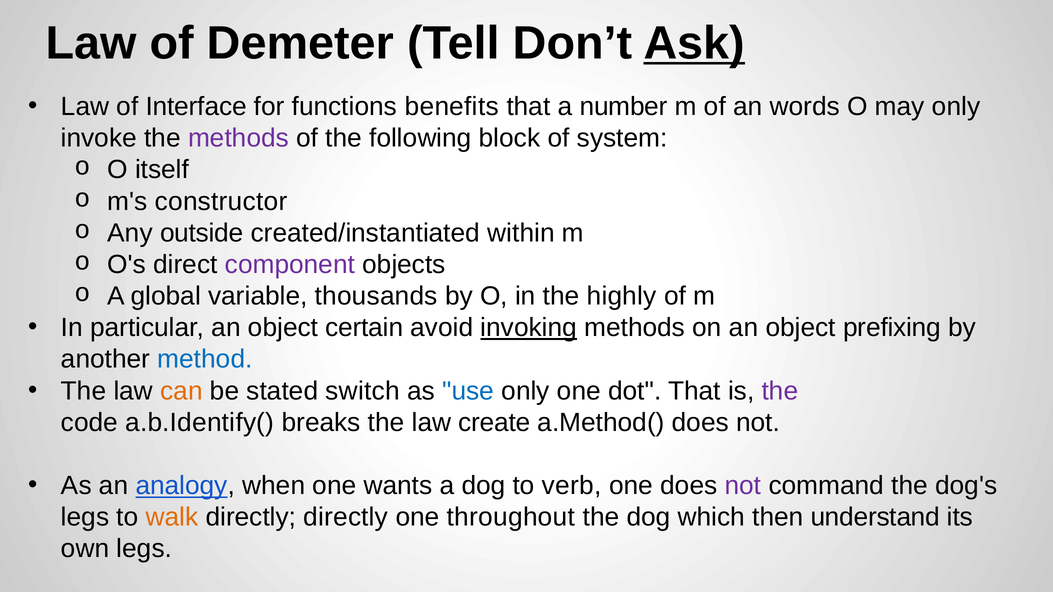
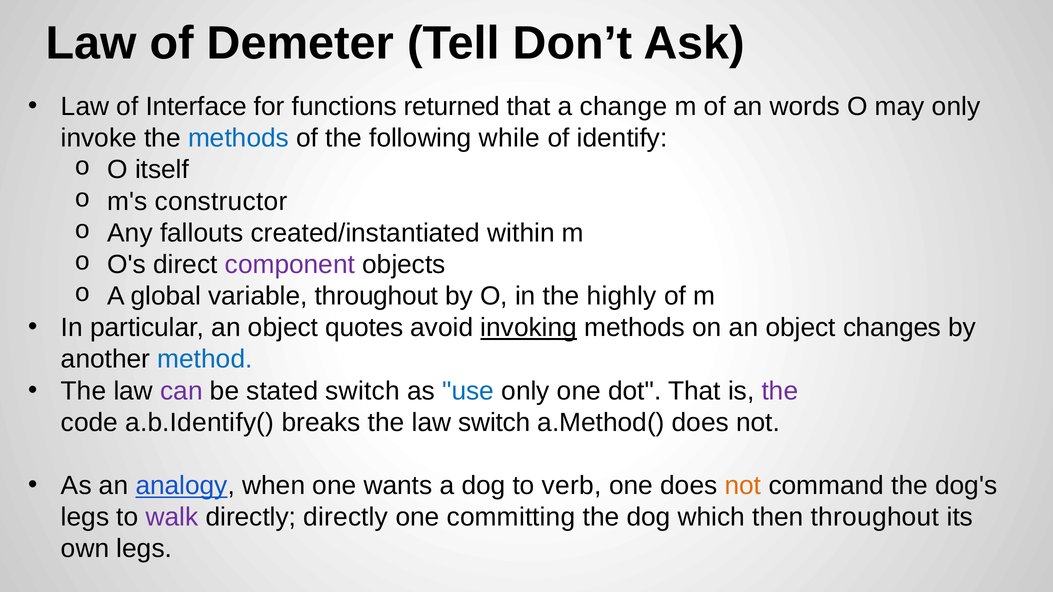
Ask underline: present -> none
benefits: benefits -> returned
number: number -> change
methods at (238, 138) colour: purple -> blue
block: block -> while
system: system -> identify
outside: outside -> fallouts
variable thousands: thousands -> throughout
certain: certain -> quotes
prefixing: prefixing -> changes
can colour: orange -> purple
law create: create -> switch
not at (743, 486) colour: purple -> orange
walk colour: orange -> purple
throughout: throughout -> committing
then understand: understand -> throughout
